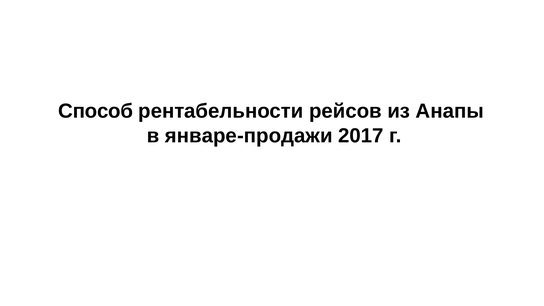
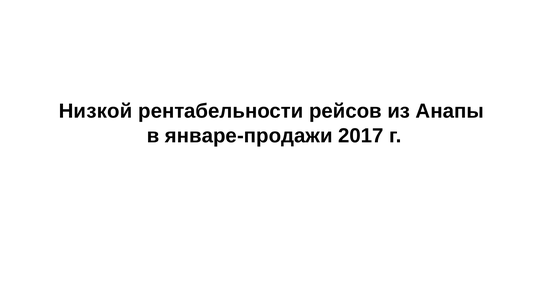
Способ: Способ -> Низкой
